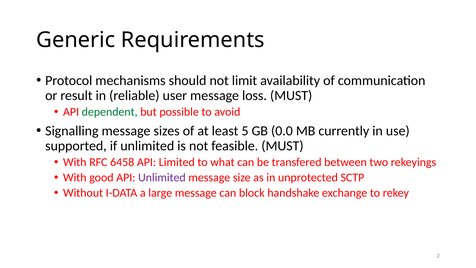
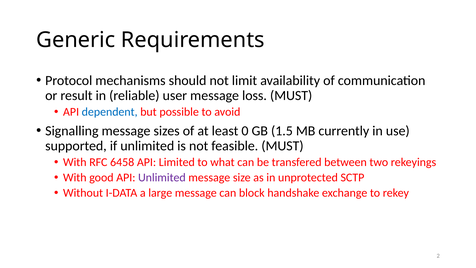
dependent colour: green -> blue
5: 5 -> 0
0.0: 0.0 -> 1.5
